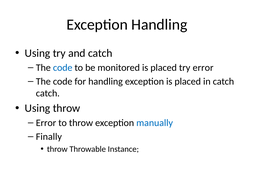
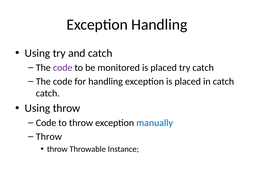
code at (63, 68) colour: blue -> purple
try error: error -> catch
Error at (46, 123): Error -> Code
Finally at (49, 137): Finally -> Throw
